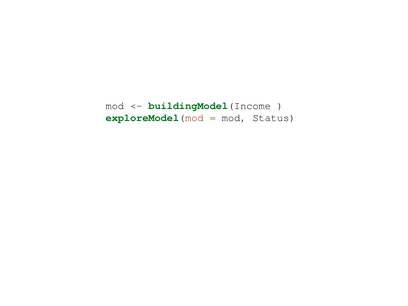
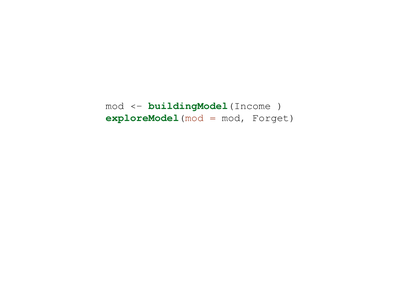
Status: Status -> Forget
